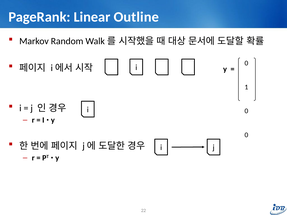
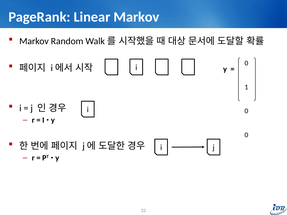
Linear Outline: Outline -> Markov
